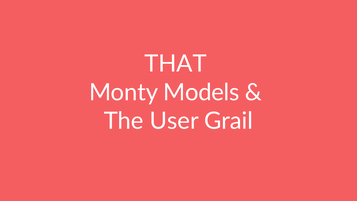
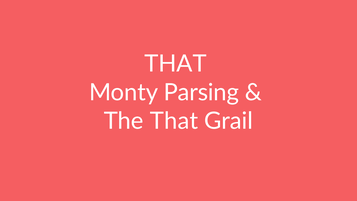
Models: Models -> Parsing
The User: User -> That
